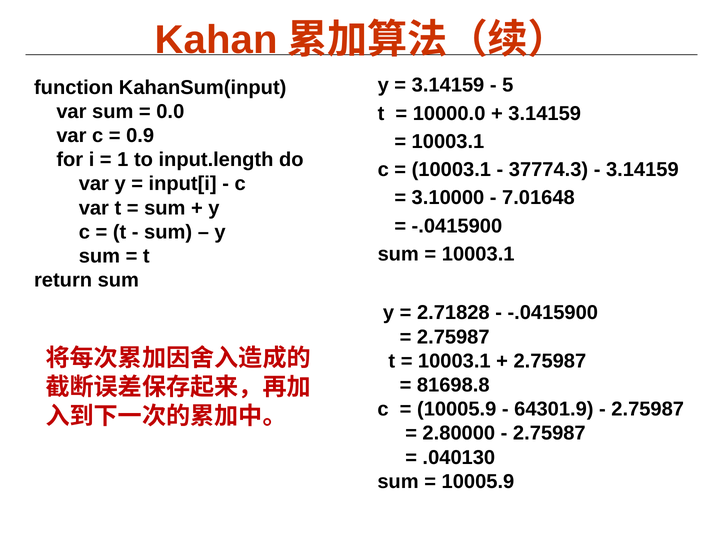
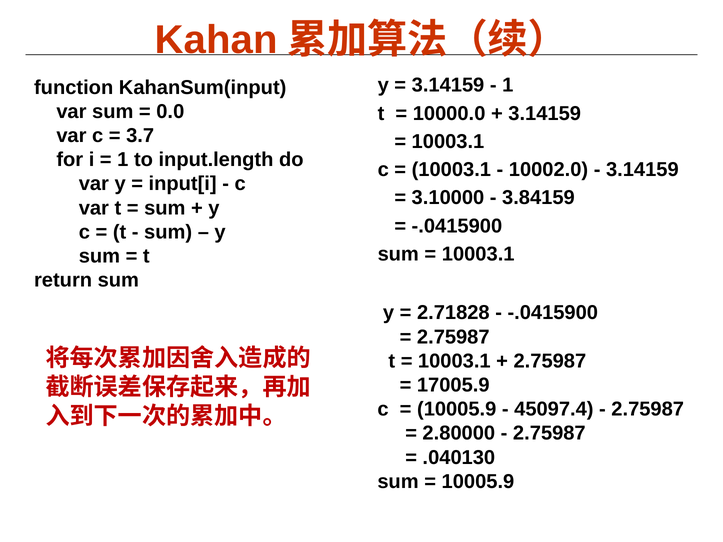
5 at (508, 85): 5 -> 1
0.9: 0.9 -> 3.7
37774.3: 37774.3 -> 10002.0
7.01648: 7.01648 -> 3.84159
81698.8: 81698.8 -> 17005.9
64301.9: 64301.9 -> 45097.4
